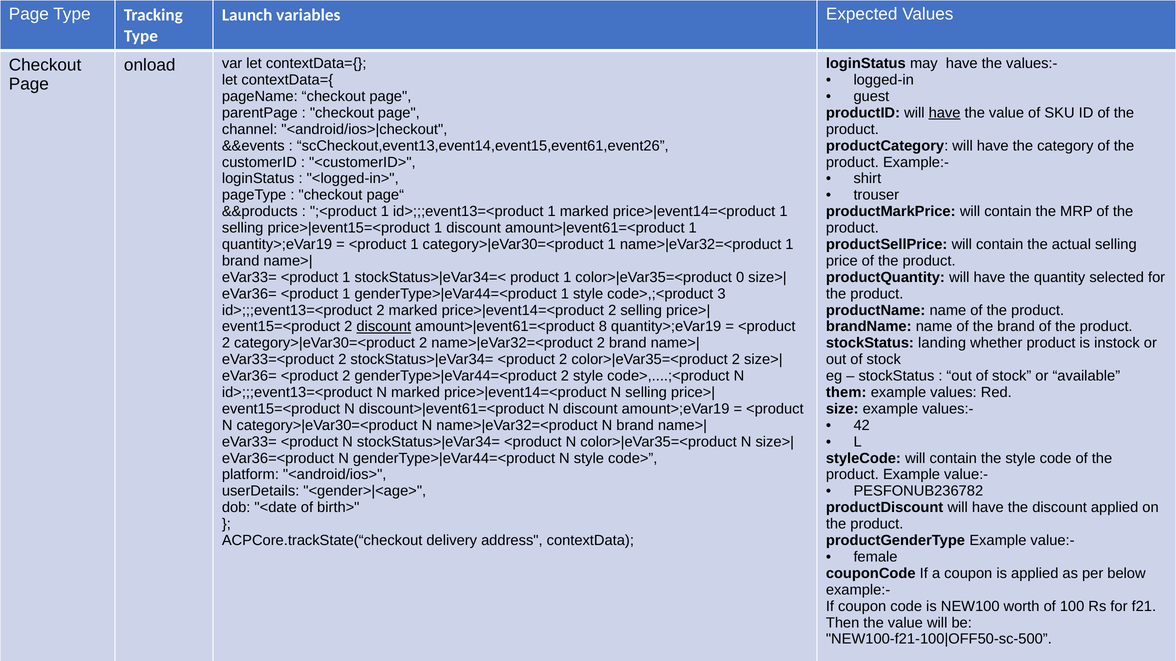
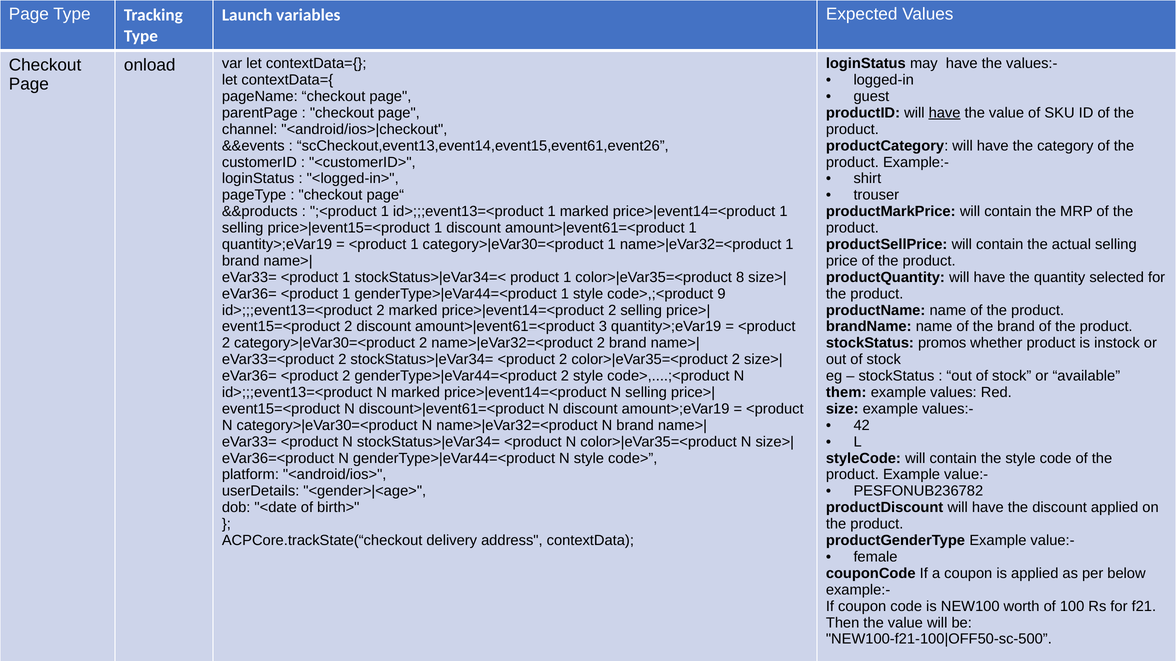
0: 0 -> 8
3: 3 -> 9
discount at (384, 327) underline: present -> none
8: 8 -> 3
landing: landing -> promos
